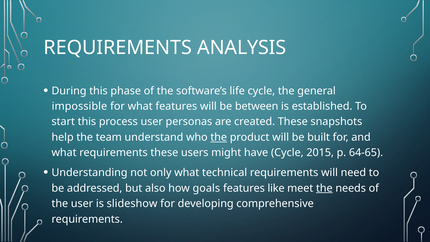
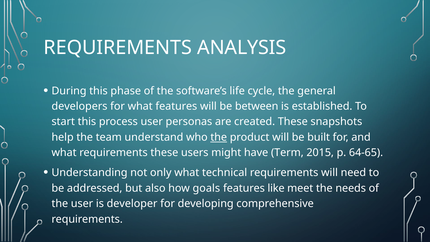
impossible: impossible -> developers
have Cycle: Cycle -> Term
the at (324, 188) underline: present -> none
slideshow: slideshow -> developer
